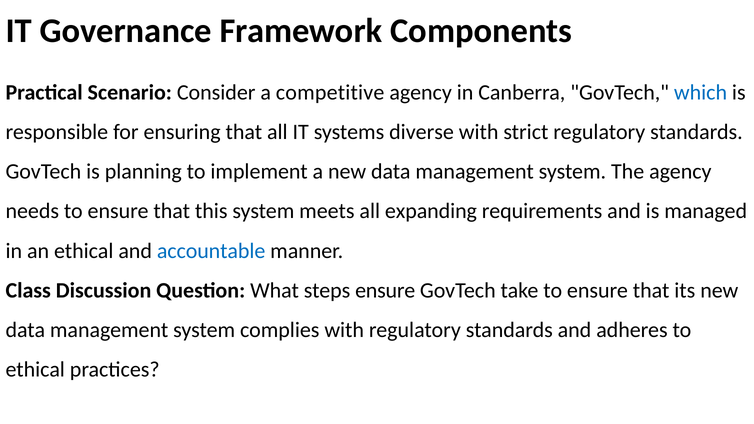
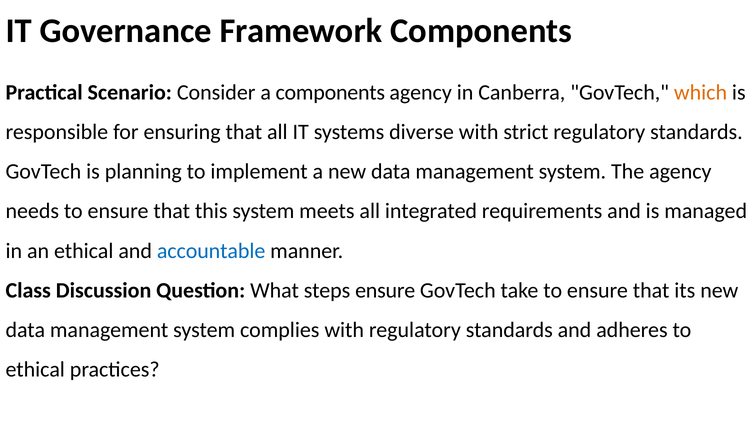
a competitive: competitive -> components
which colour: blue -> orange
expanding: expanding -> integrated
